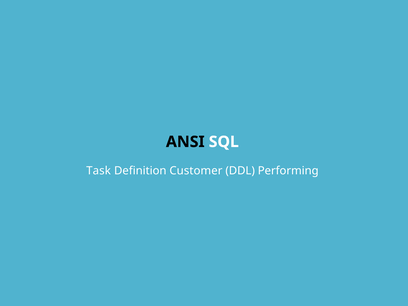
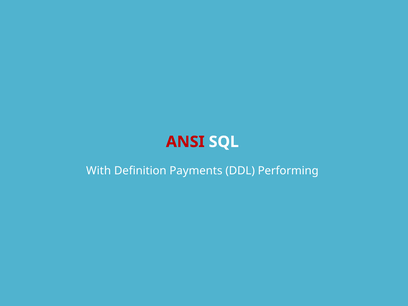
ANSI colour: black -> red
Task: Task -> With
Customer: Customer -> Payments
